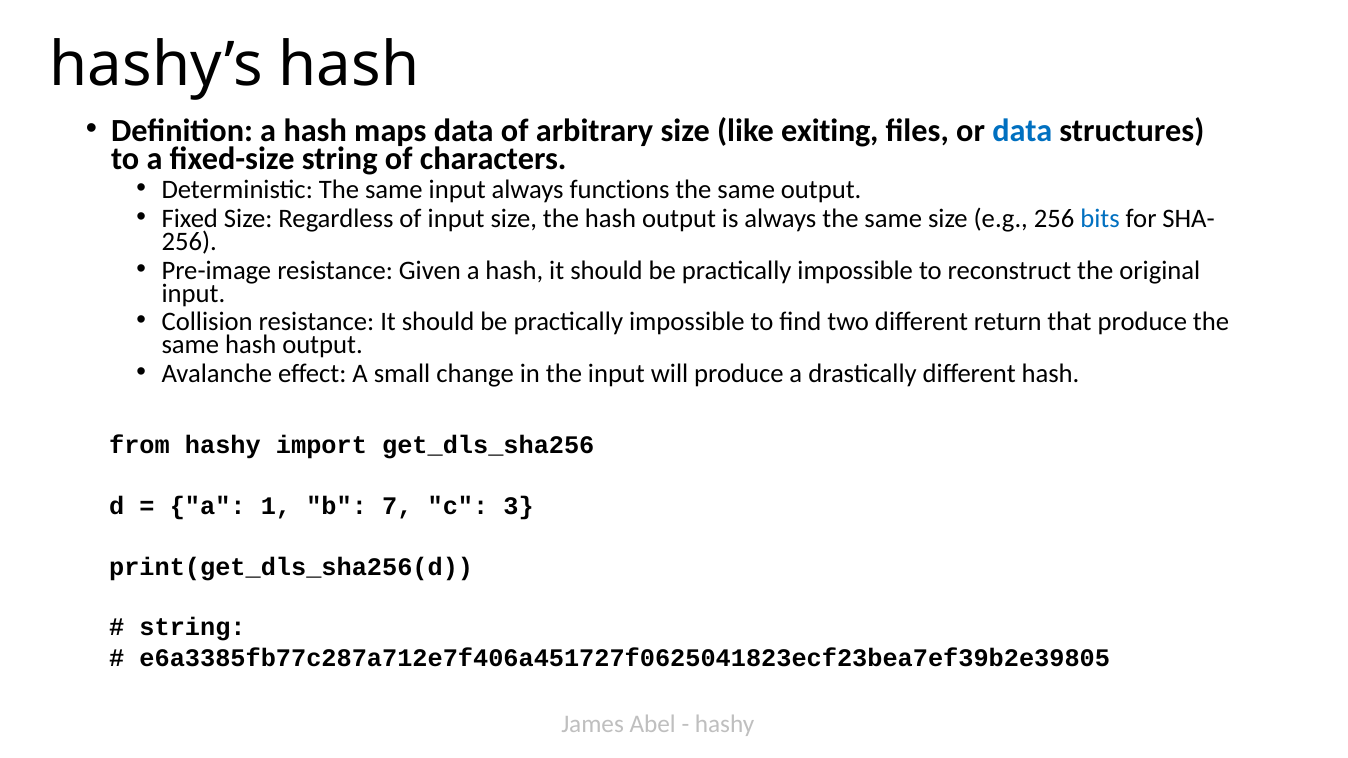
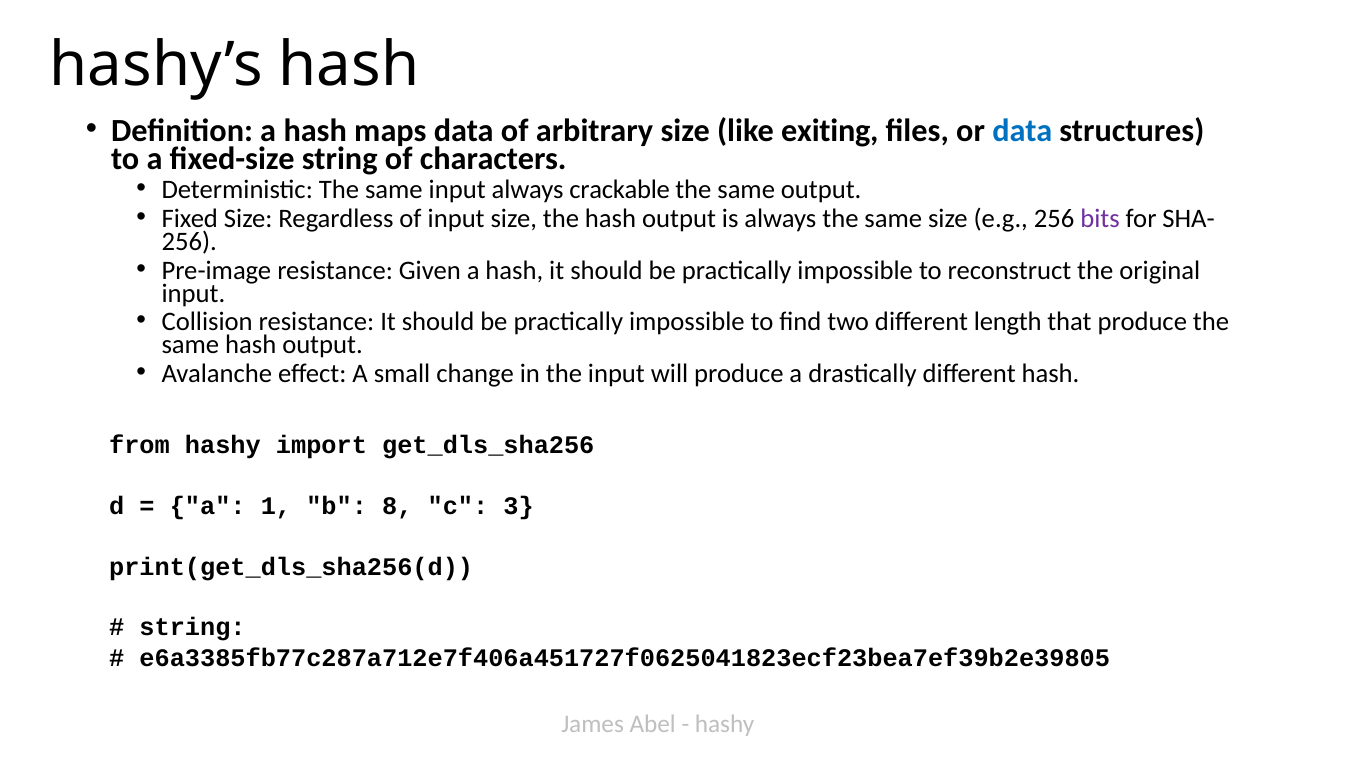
functions: functions -> crackable
bits colour: blue -> purple
return: return -> length
7: 7 -> 8
